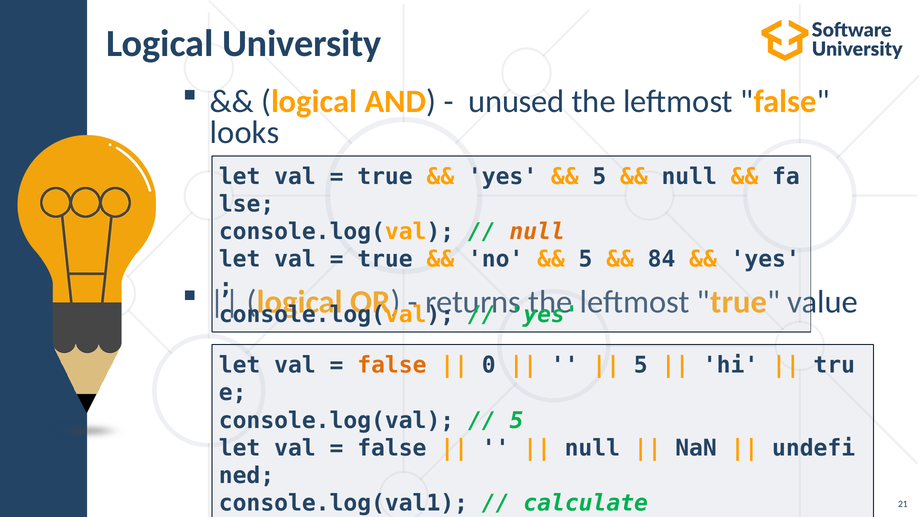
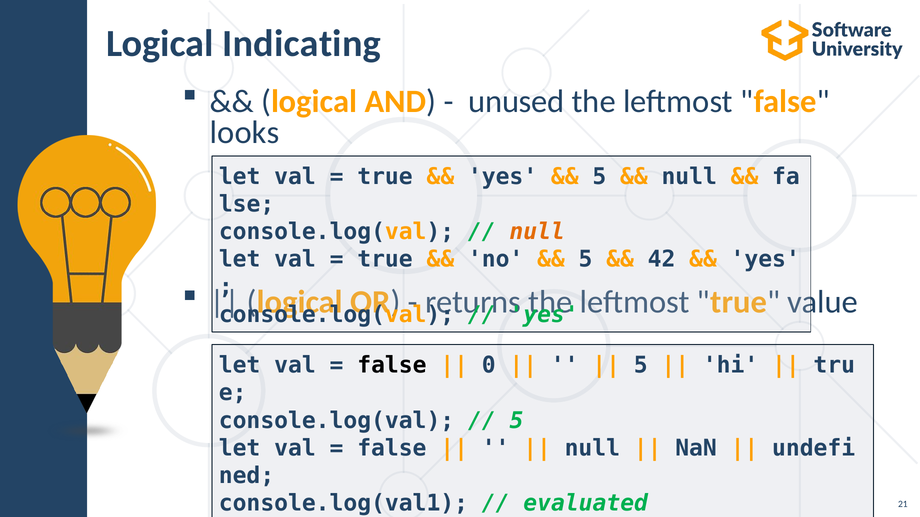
University: University -> Indicating
84: 84 -> 42
false at (392, 366) colour: orange -> black
calculate: calculate -> evaluated
